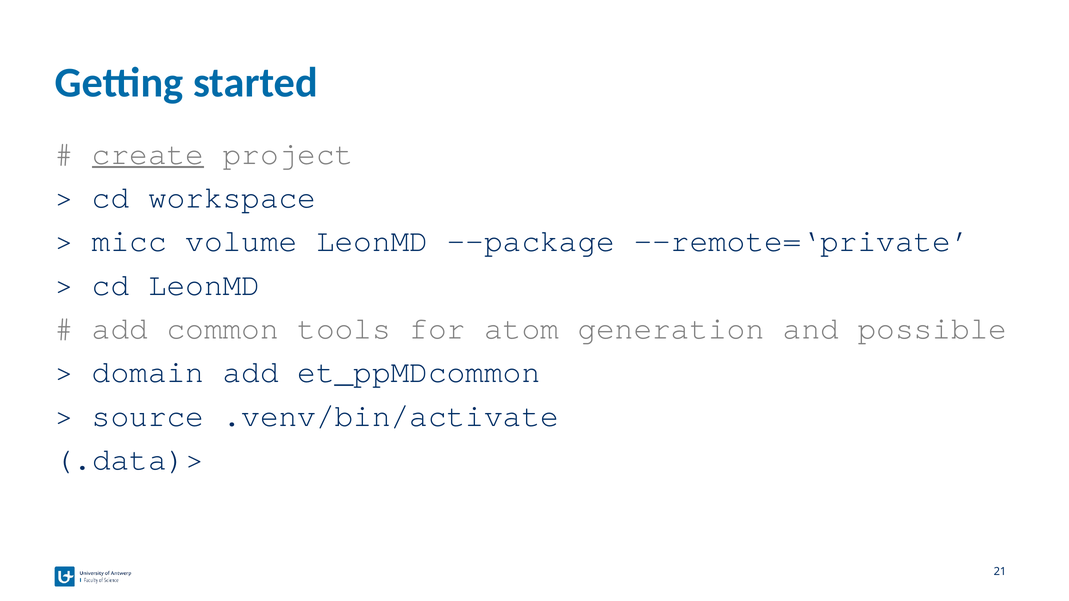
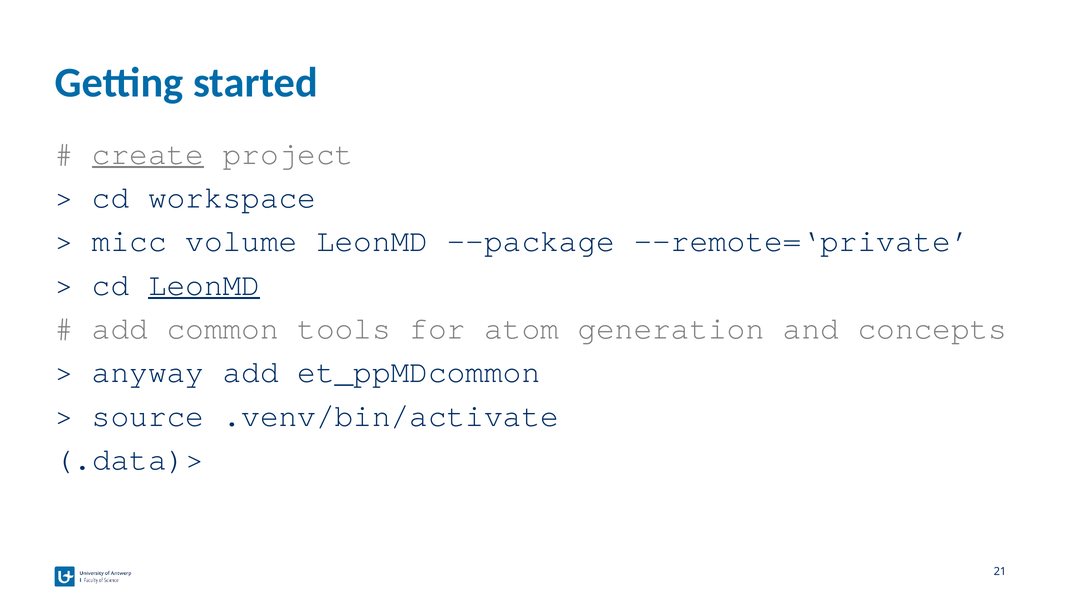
LeonMD at (204, 285) underline: none -> present
possible: possible -> concepts
domain: domain -> anyway
